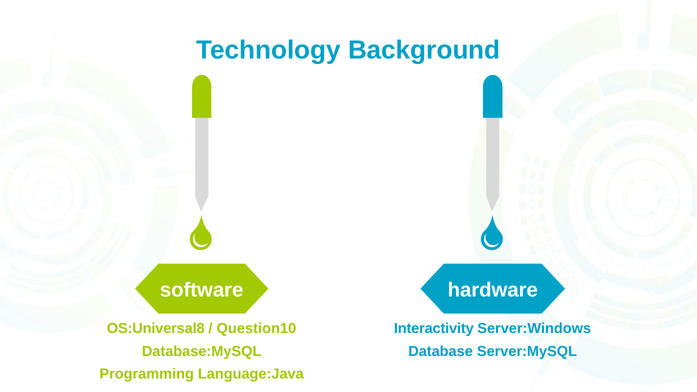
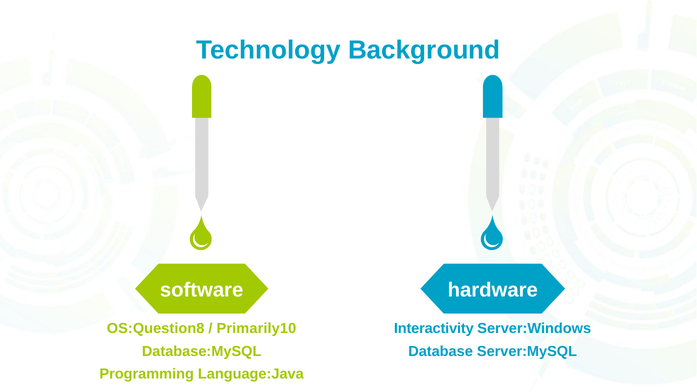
OS:Universal8: OS:Universal8 -> OS:Question8
Question10: Question10 -> Primarily10
